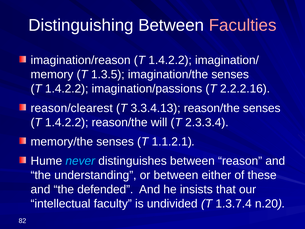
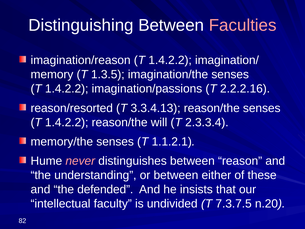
reason/clearest: reason/clearest -> reason/resorted
never colour: light blue -> pink
1.3.7.4: 1.3.7.4 -> 7.3.7.5
